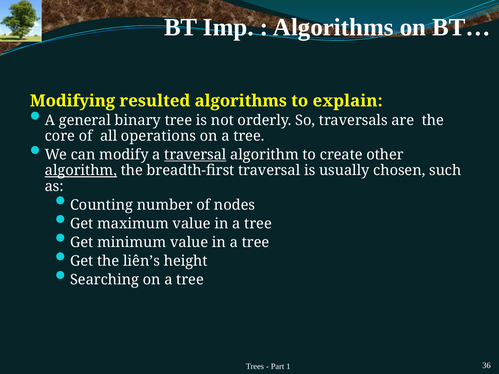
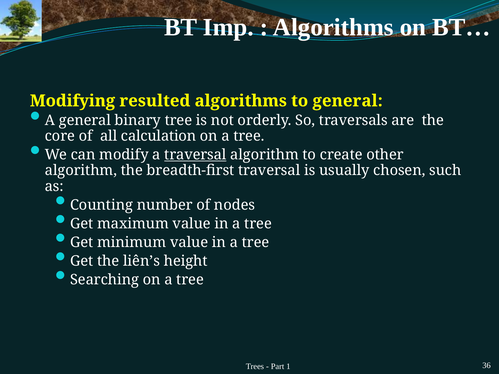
to explain: explain -> general
operations: operations -> calculation
algorithm at (81, 171) underline: present -> none
